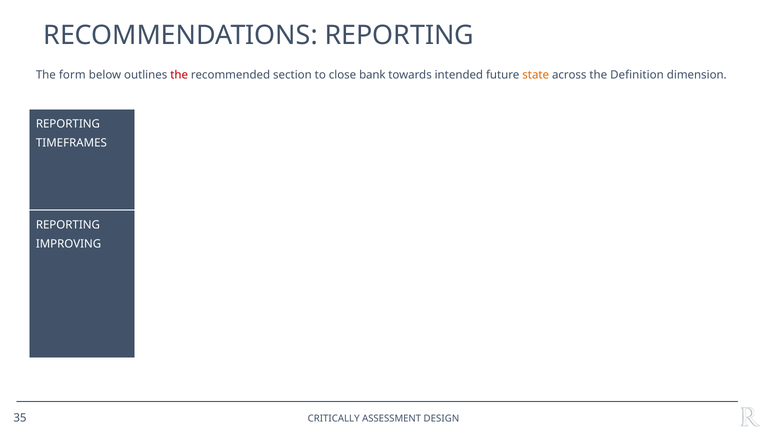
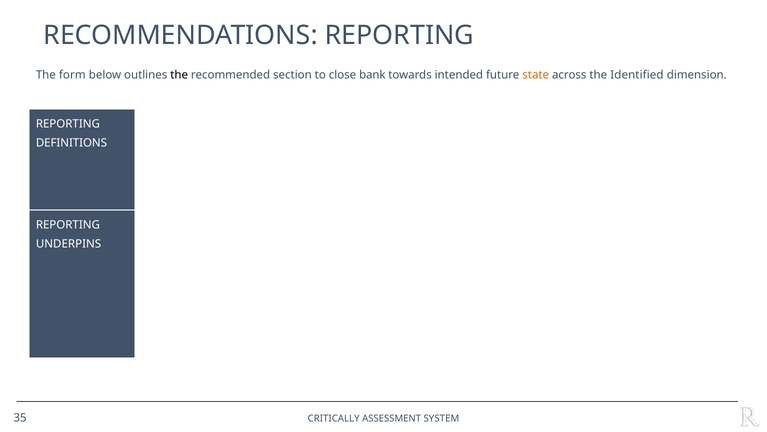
the at (179, 75) colour: red -> black
Definition: Definition -> Identified
TIMEFRAMES: TIMEFRAMES -> DEFINITIONS
IMPROVING: IMPROVING -> UNDERPINS
DESIGN: DESIGN -> SYSTEM
